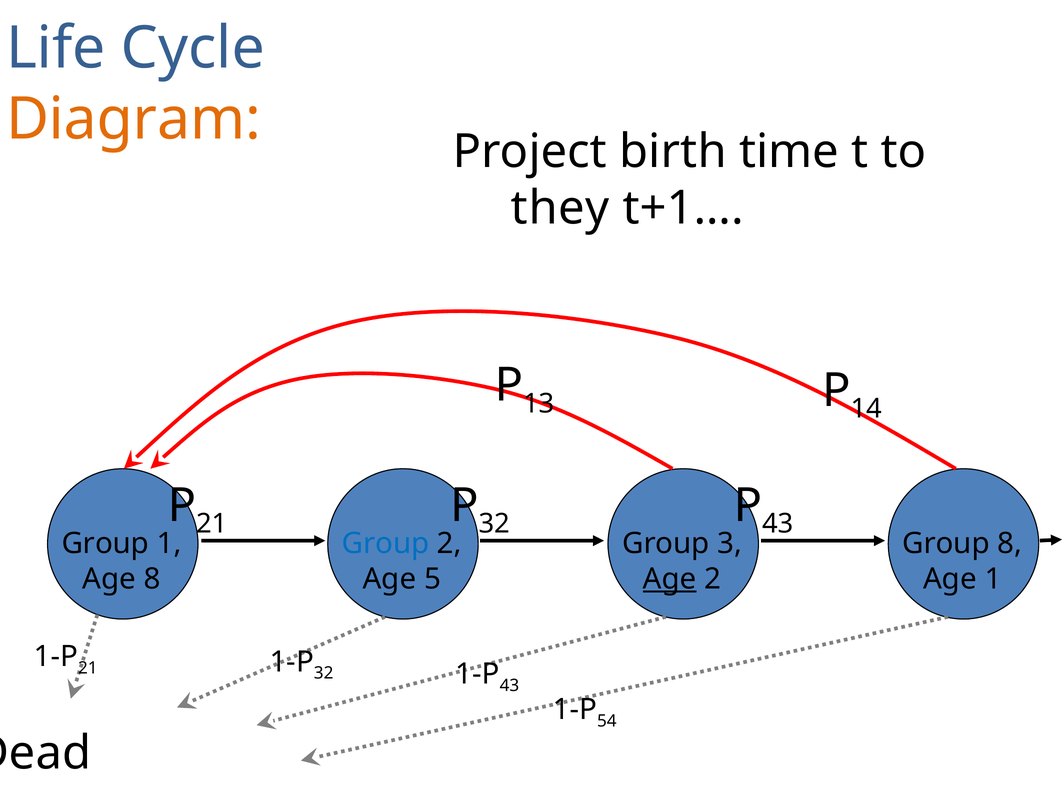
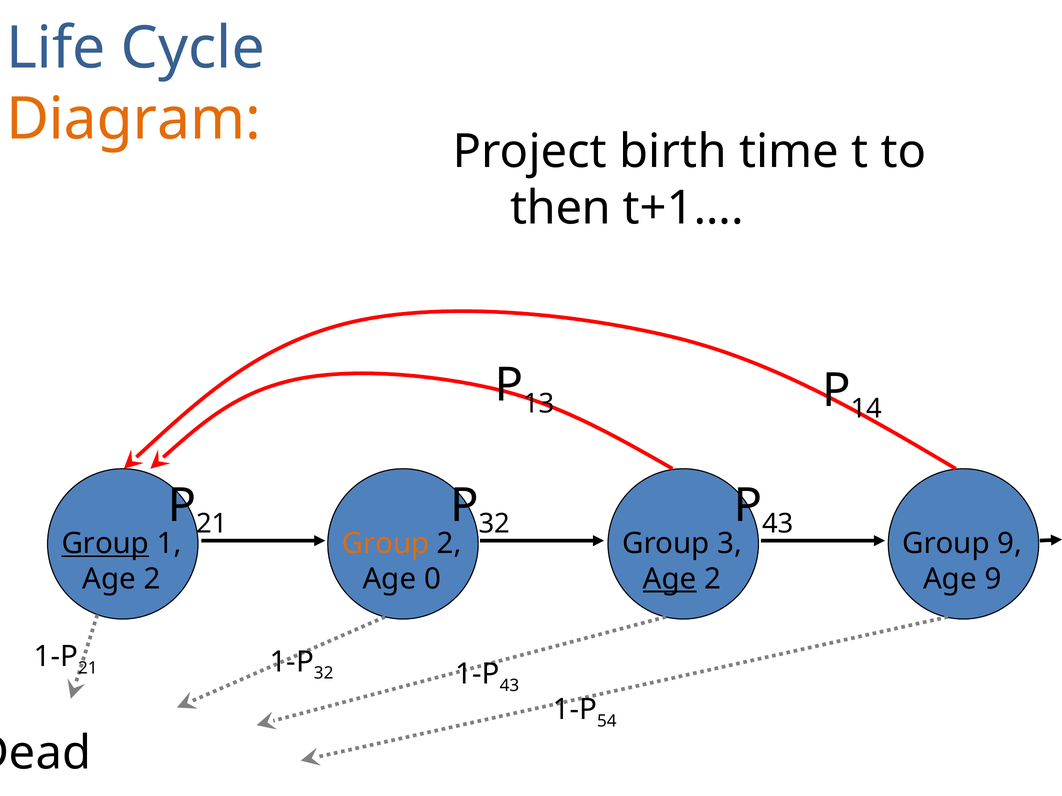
they: they -> then
Group at (105, 544) underline: none -> present
Group at (386, 544) colour: blue -> orange
Group 8: 8 -> 9
8 at (152, 579): 8 -> 2
5: 5 -> 0
Age 1: 1 -> 9
